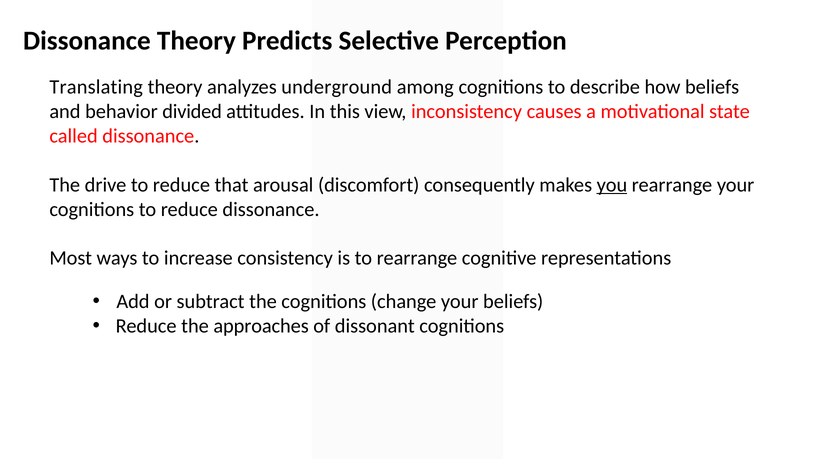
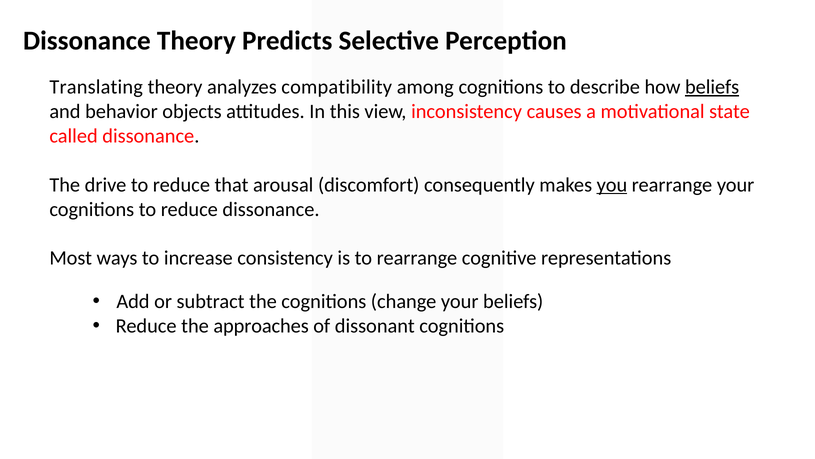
underground: underground -> compatibility
beliefs at (712, 87) underline: none -> present
divided: divided -> objects
